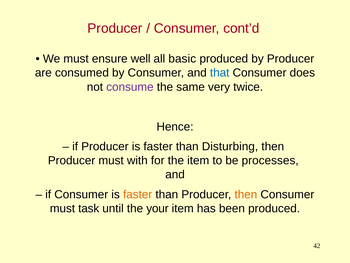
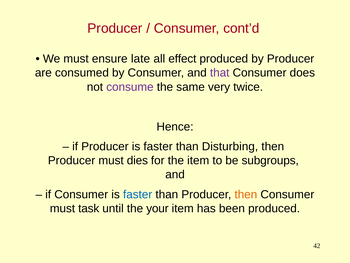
well: well -> late
basic: basic -> effect
that colour: blue -> purple
with: with -> dies
processes: processes -> subgroups
faster at (138, 194) colour: orange -> blue
